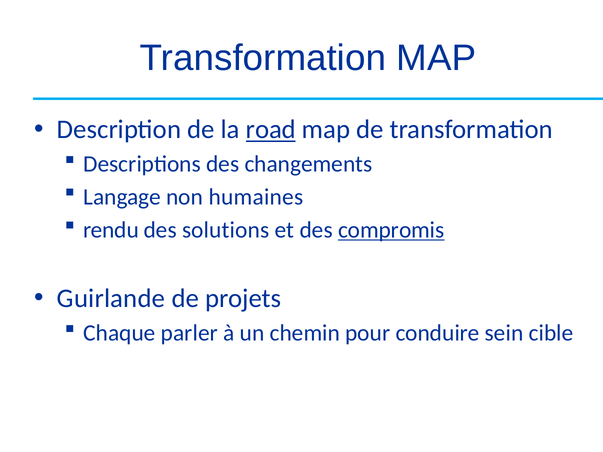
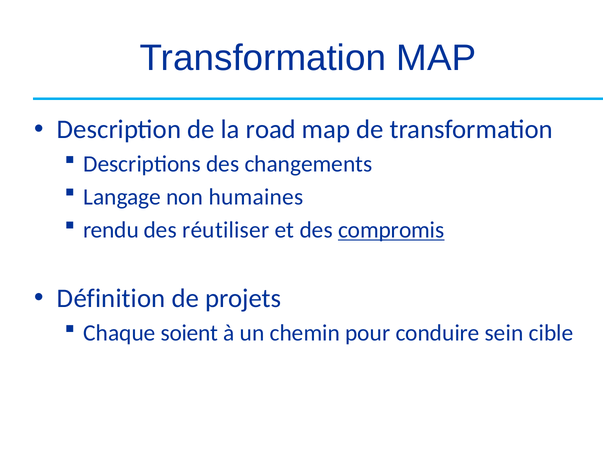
road underline: present -> none
solutions: solutions -> réutiliser
Guirlande: Guirlande -> Définition
parler: parler -> soient
